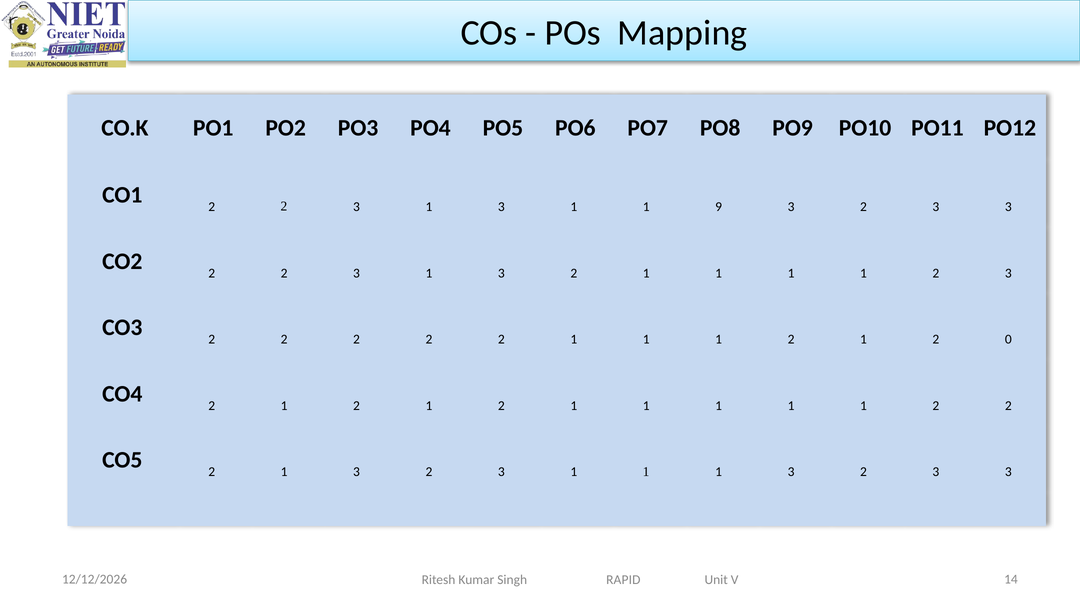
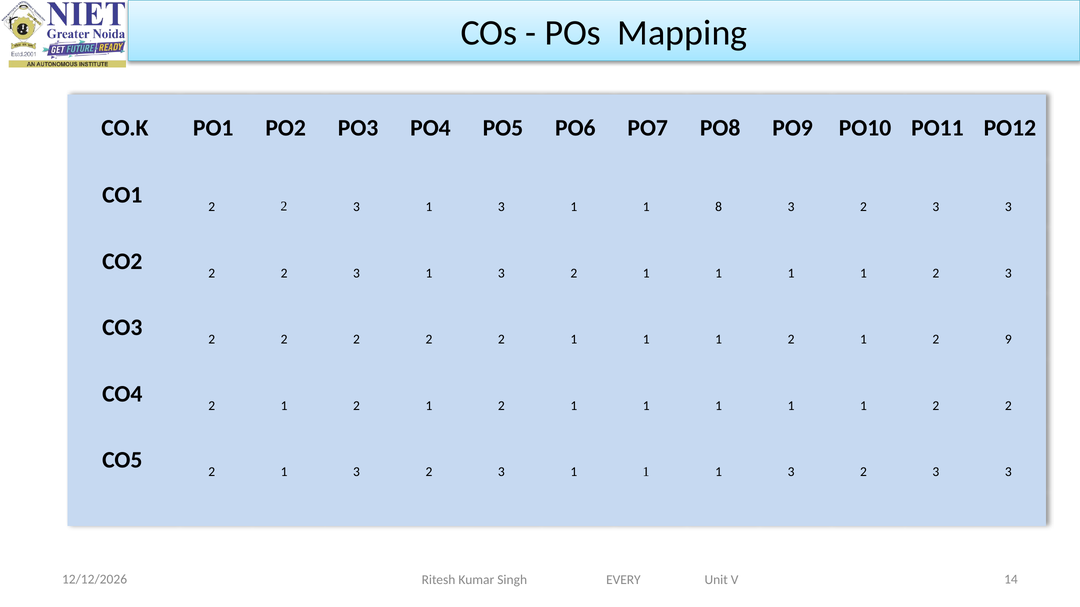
9: 9 -> 8
0: 0 -> 9
RAPID: RAPID -> EVERY
